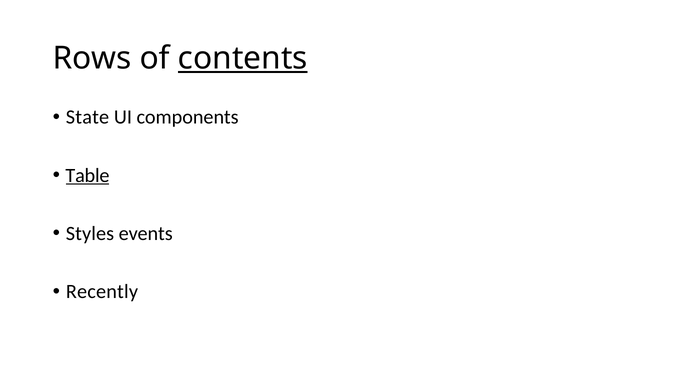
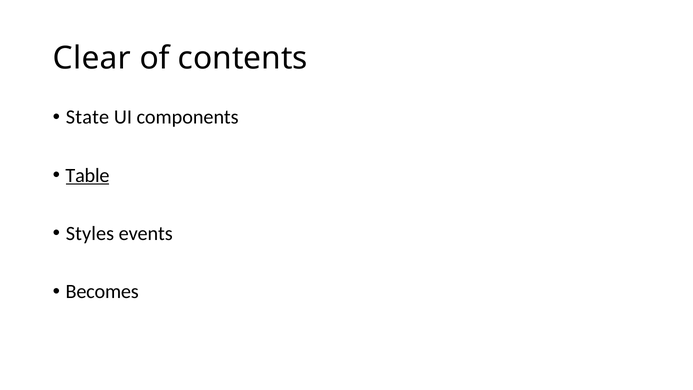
Rows: Rows -> Clear
contents underline: present -> none
Recently: Recently -> Becomes
